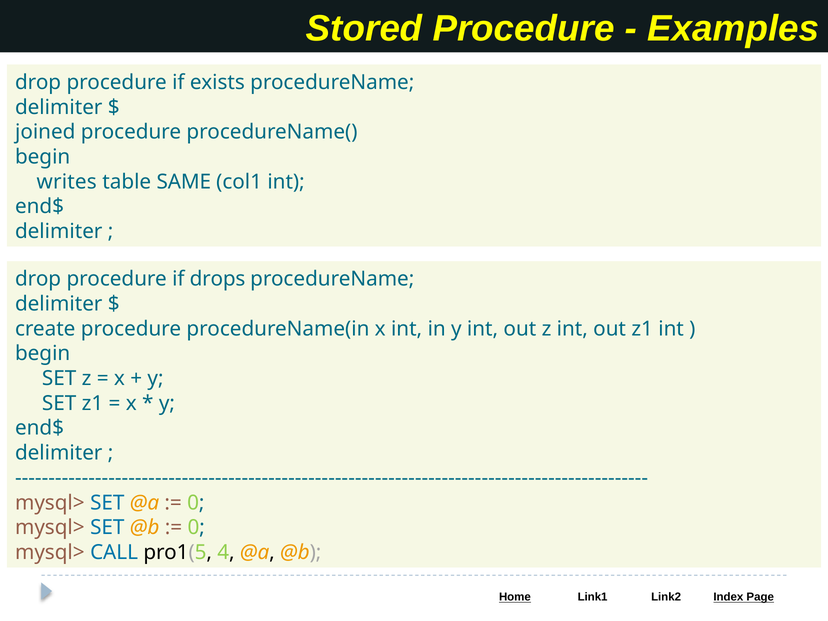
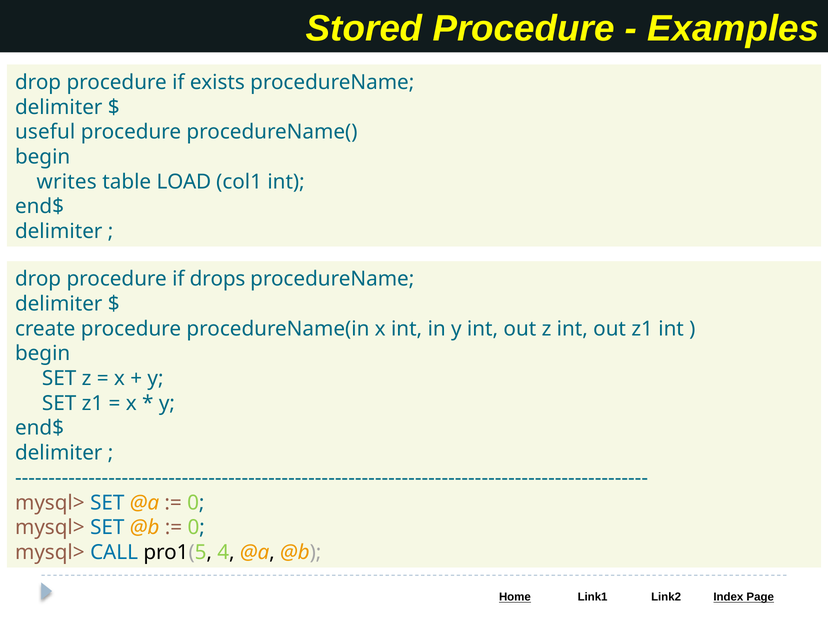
joined: joined -> useful
SAME: SAME -> LOAD
